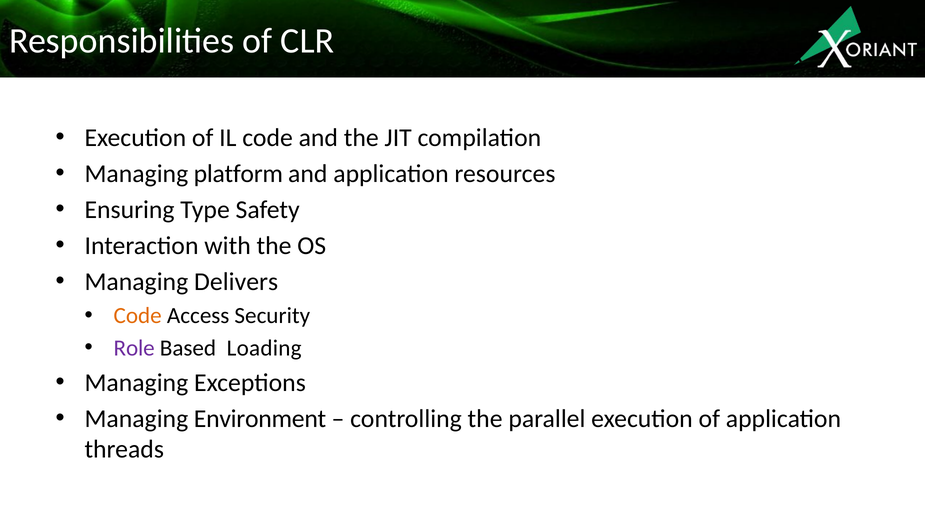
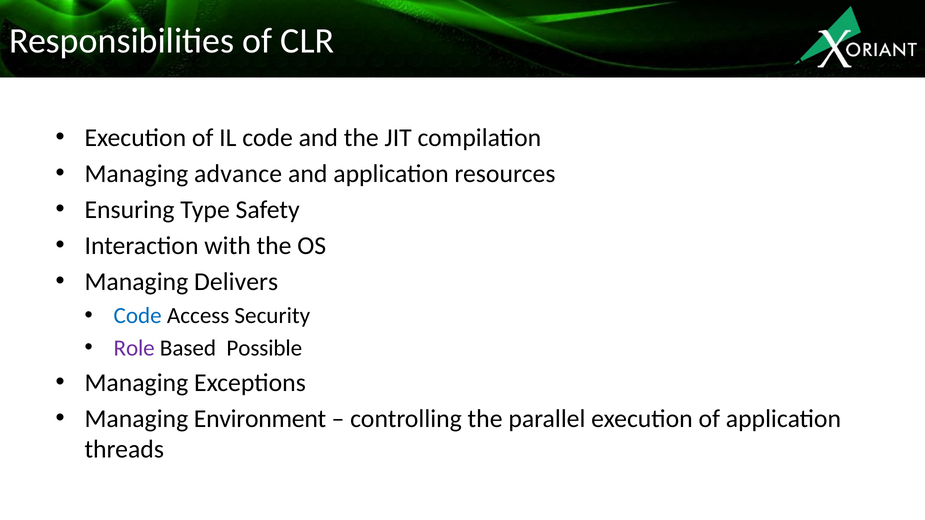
platform: platform -> advance
Code at (138, 316) colour: orange -> blue
Loading: Loading -> Possible
